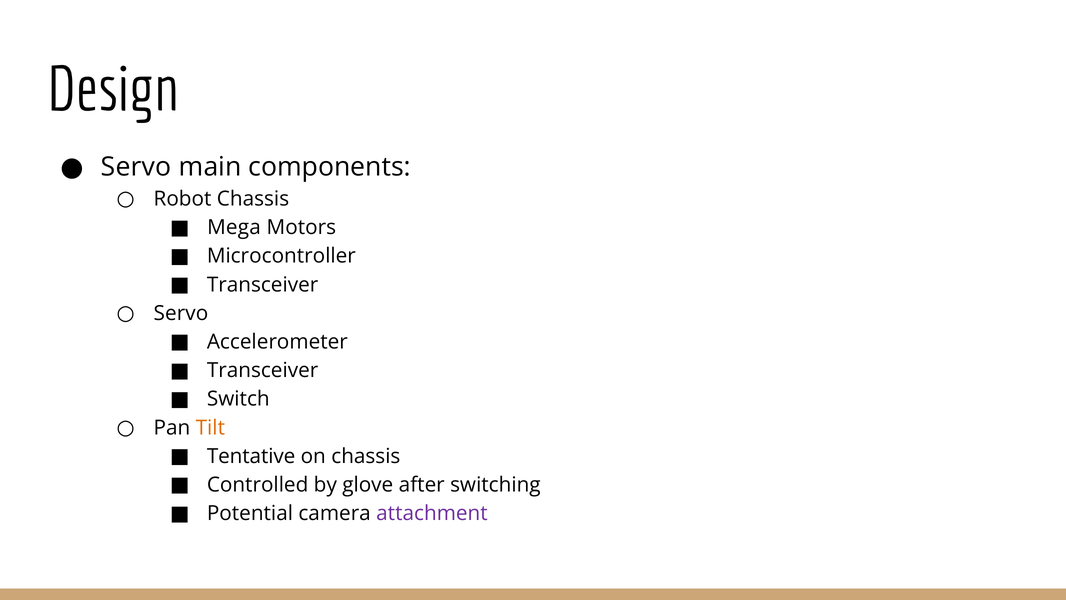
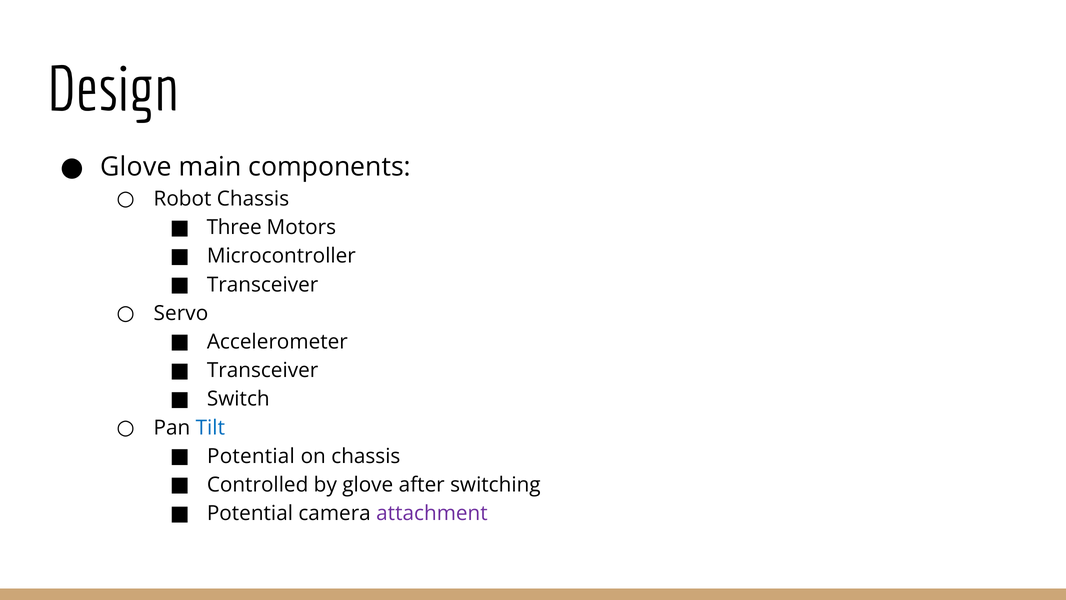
Servo at (136, 167): Servo -> Glove
Mega: Mega -> Three
Tilt colour: orange -> blue
Tentative at (251, 456): Tentative -> Potential
